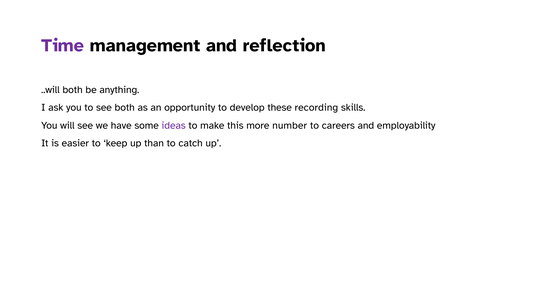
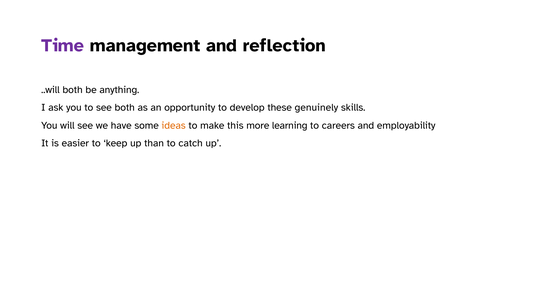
recording: recording -> genuinely
ideas colour: purple -> orange
number: number -> learning
